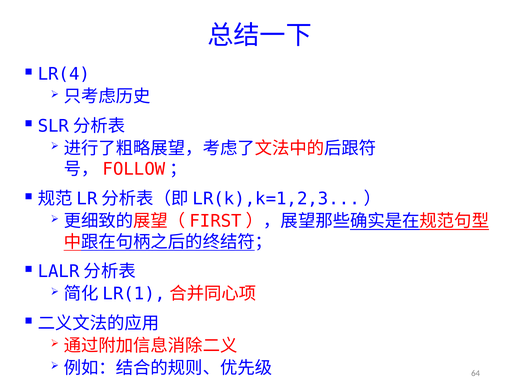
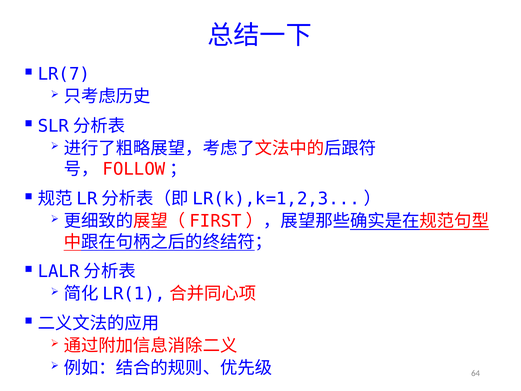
LR(4: LR(4 -> LR(7
